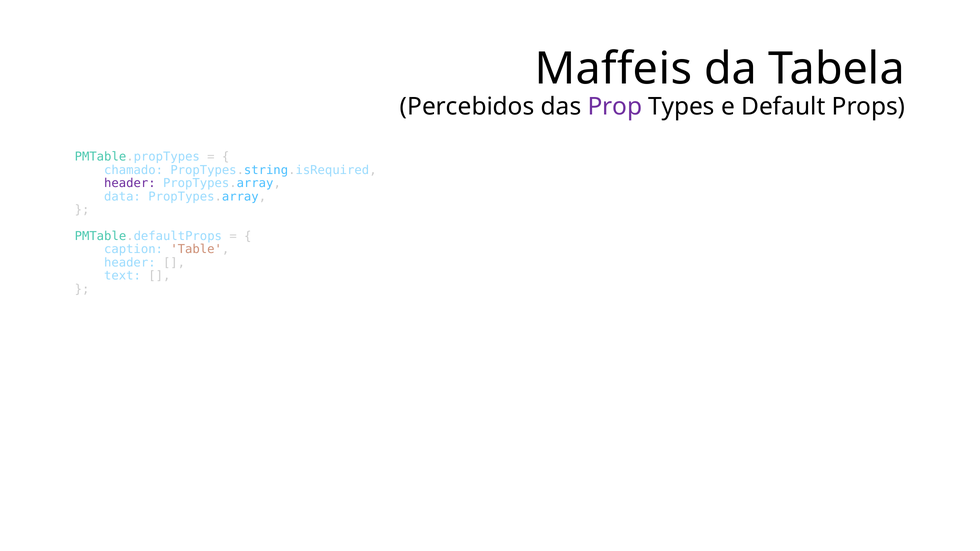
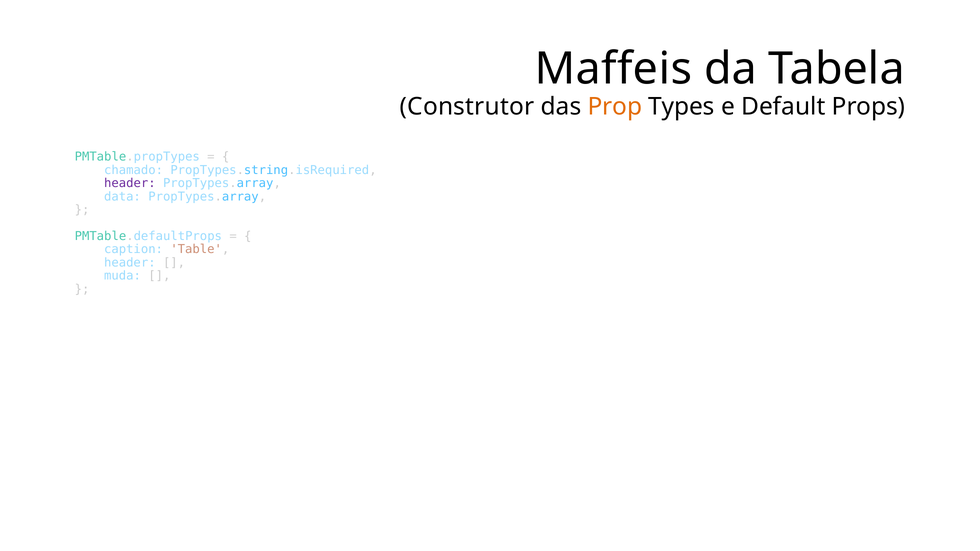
Percebidos: Percebidos -> Construtor
Prop colour: purple -> orange
text: text -> muda
